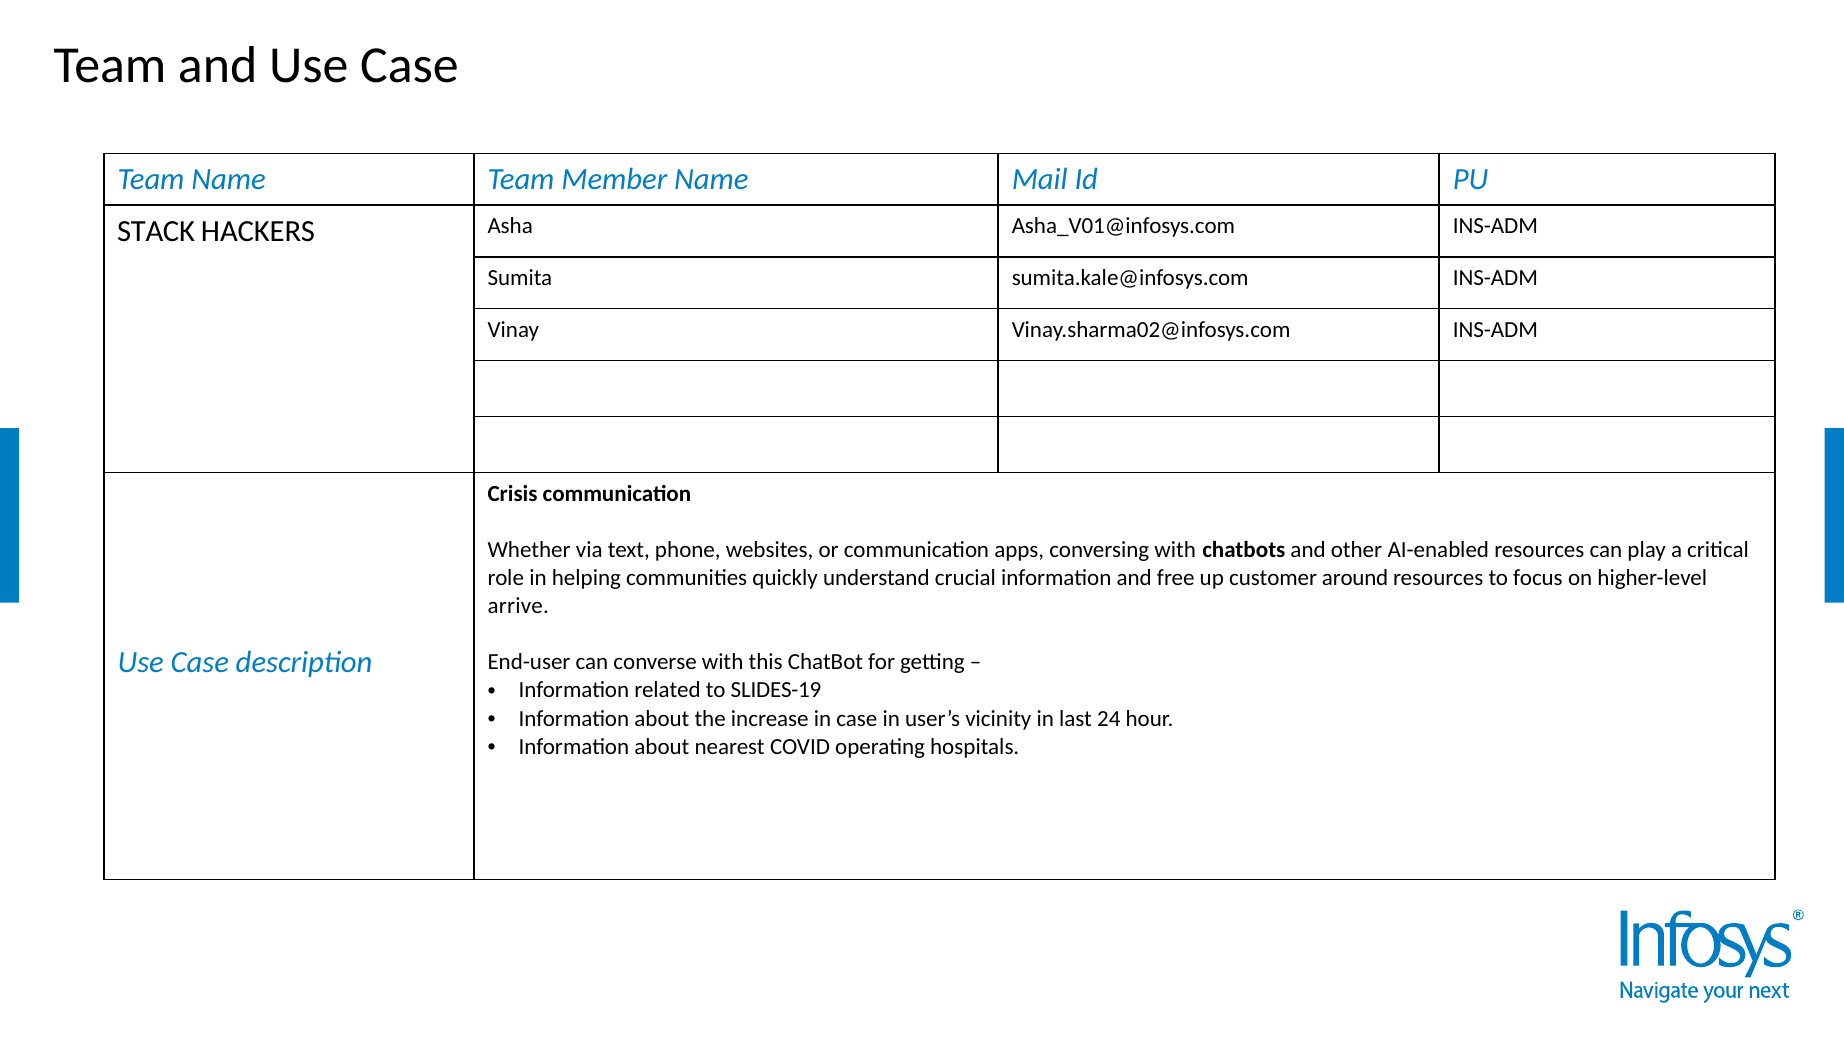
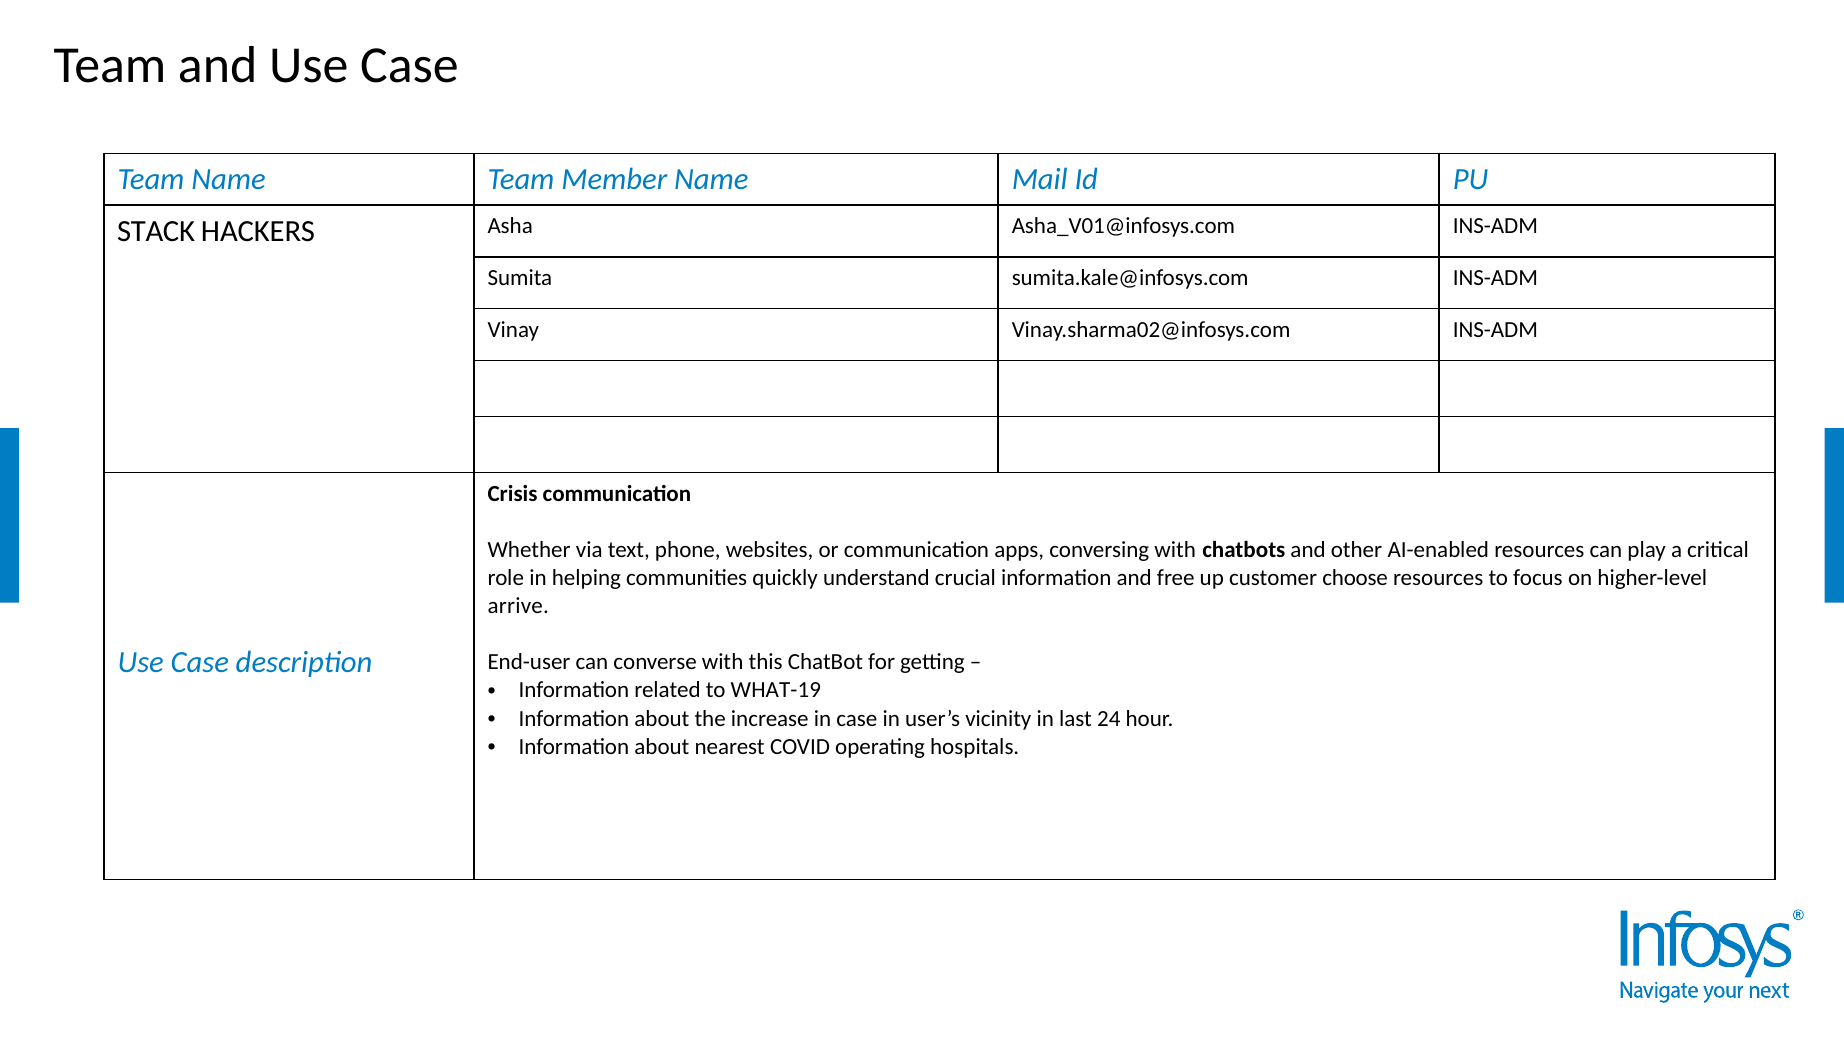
around: around -> choose
SLIDES-19: SLIDES-19 -> WHAT-19
